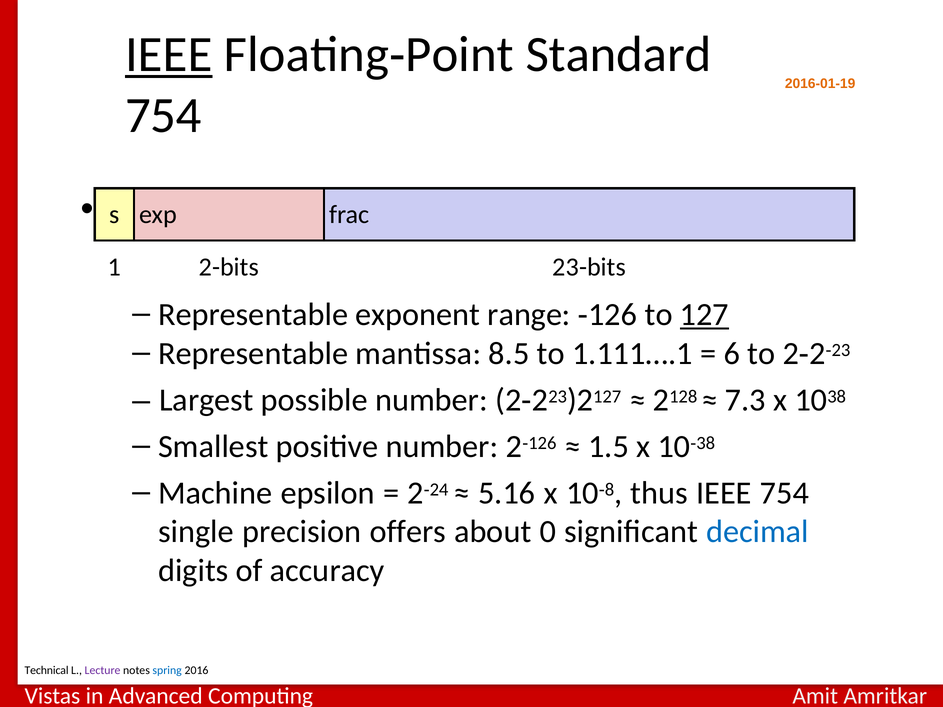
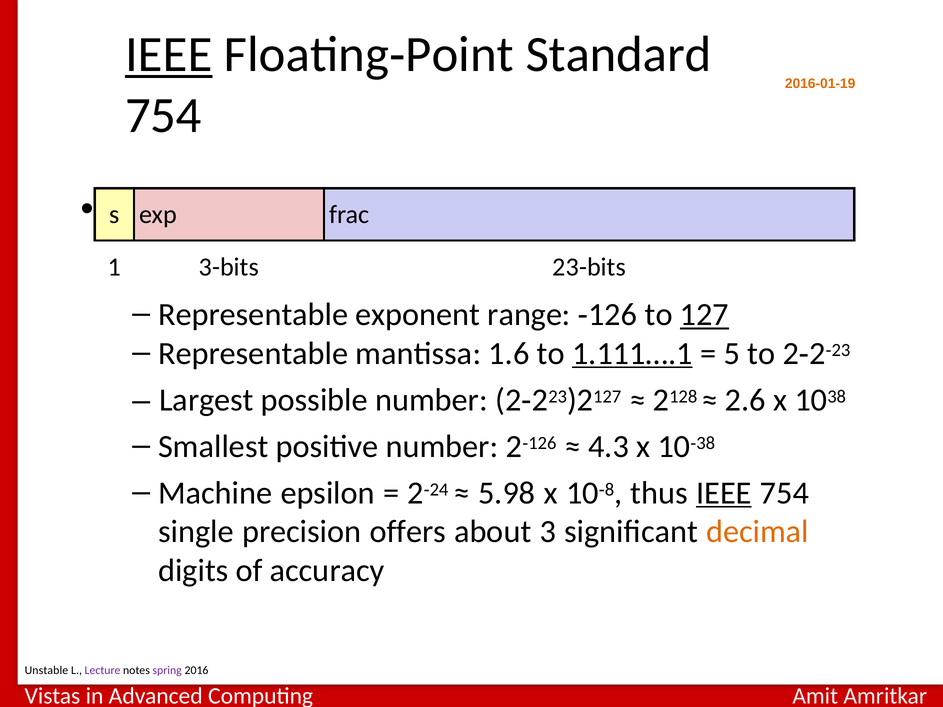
2-bits: 2-bits -> 3-bits
8.5: 8.5 -> 1.6
1.111….1 underline: none -> present
6: 6 -> 5
7.3: 7.3 -> 2.6
1.5: 1.5 -> 4.3
5.16: 5.16 -> 5.98
IEEE at (724, 493) underline: none -> present
0: 0 -> 3
decimal colour: blue -> orange
Technical: Technical -> Unstable
spring colour: blue -> purple
